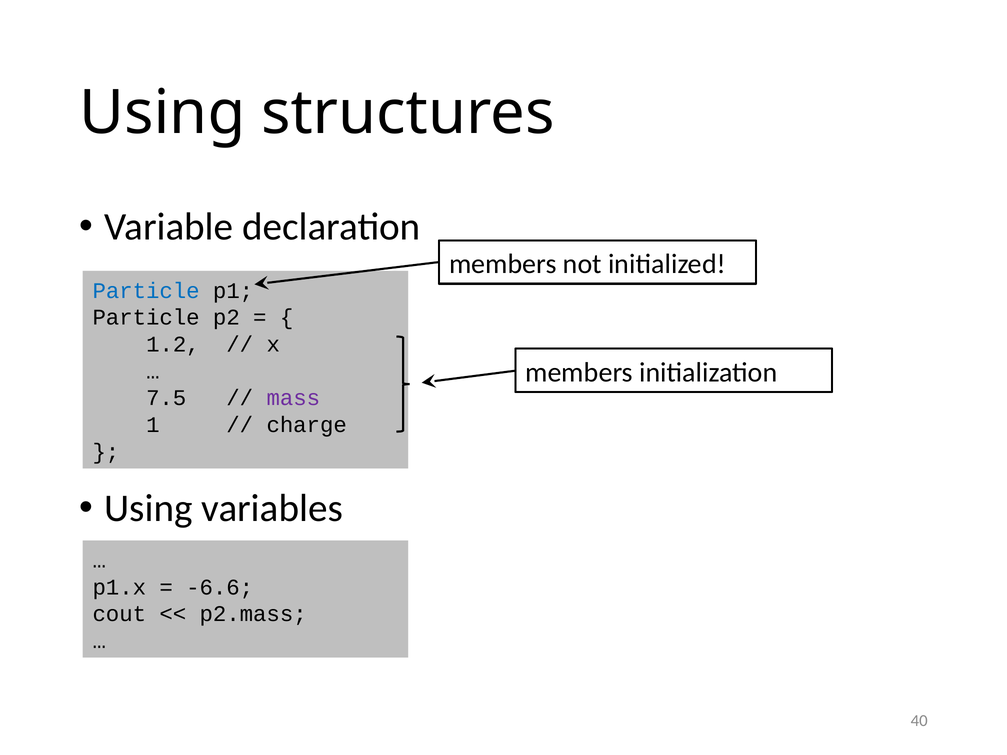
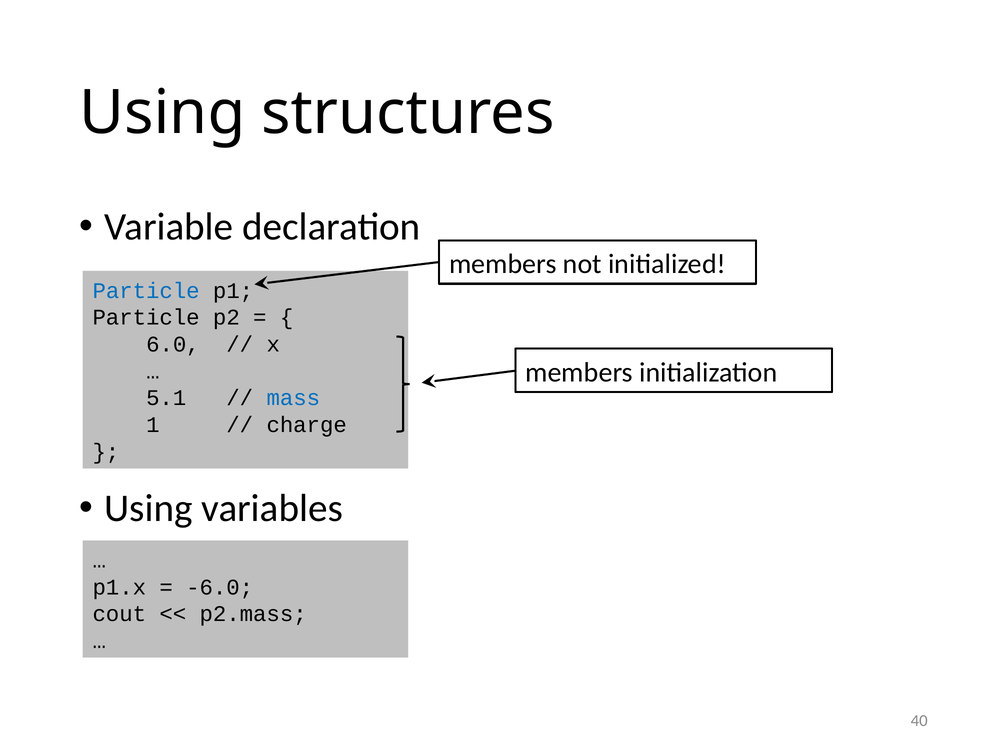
1.2: 1.2 -> 6.0
7.5: 7.5 -> 5.1
mass colour: purple -> blue
-6.6: -6.6 -> -6.0
